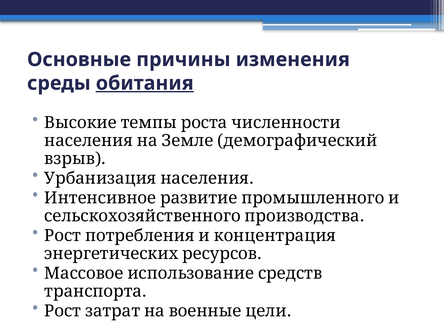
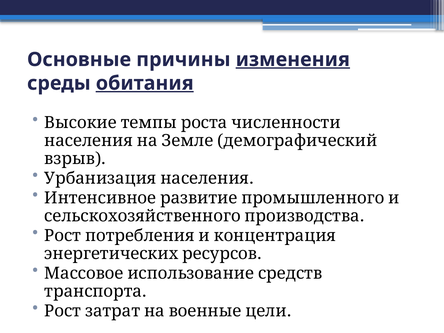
изменения underline: none -> present
